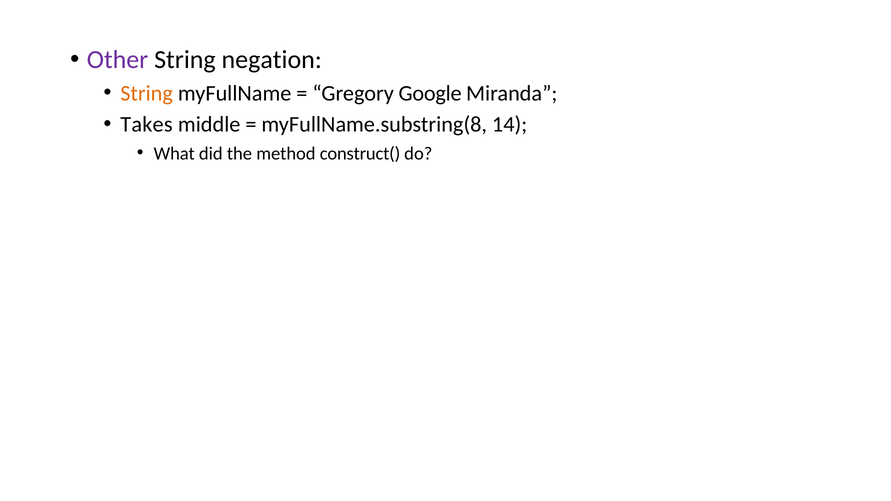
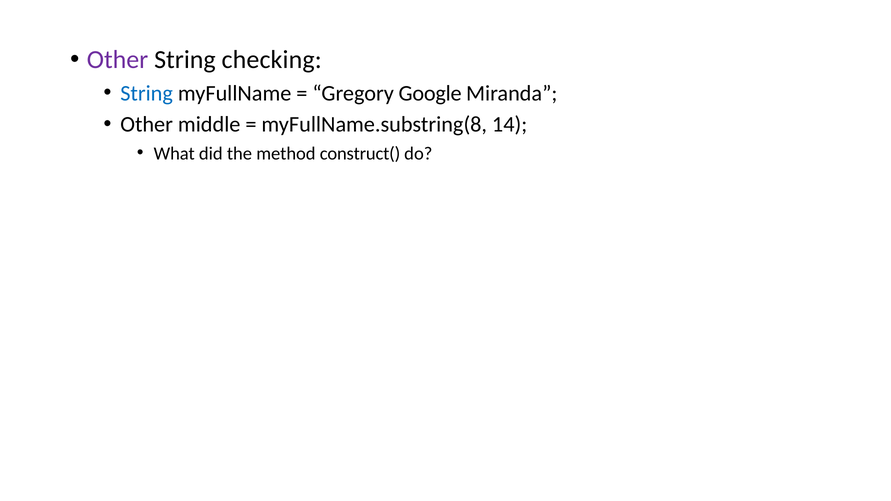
negation: negation -> checking
String at (147, 93) colour: orange -> blue
Takes at (146, 125): Takes -> Other
